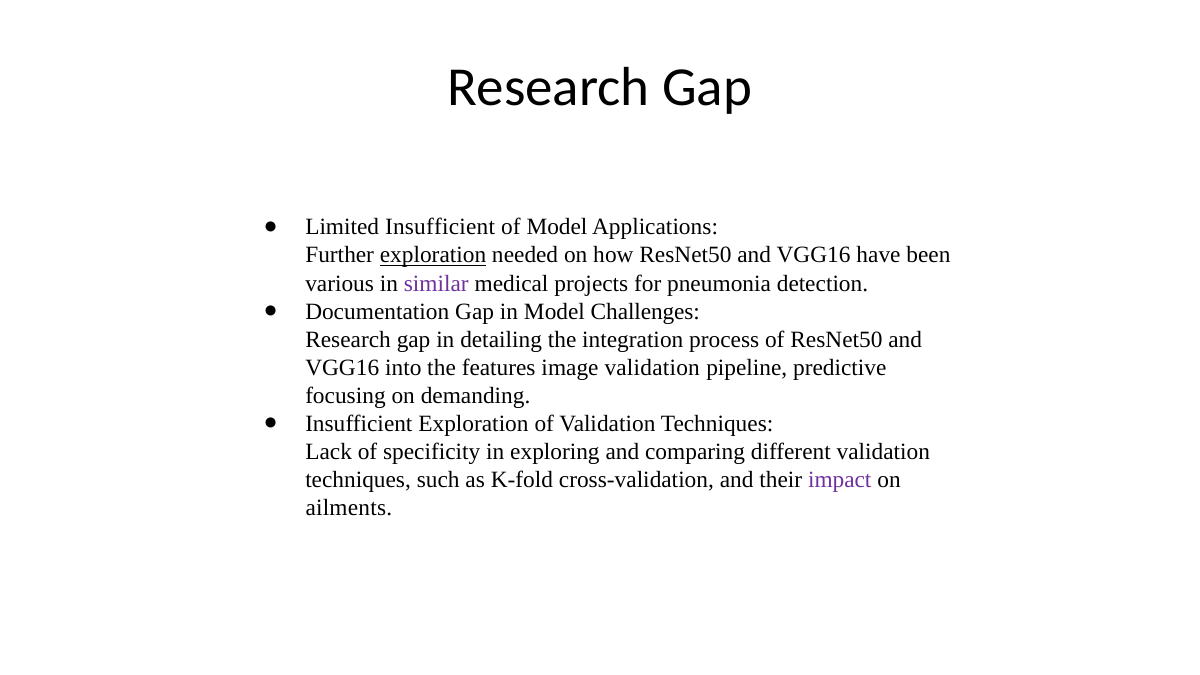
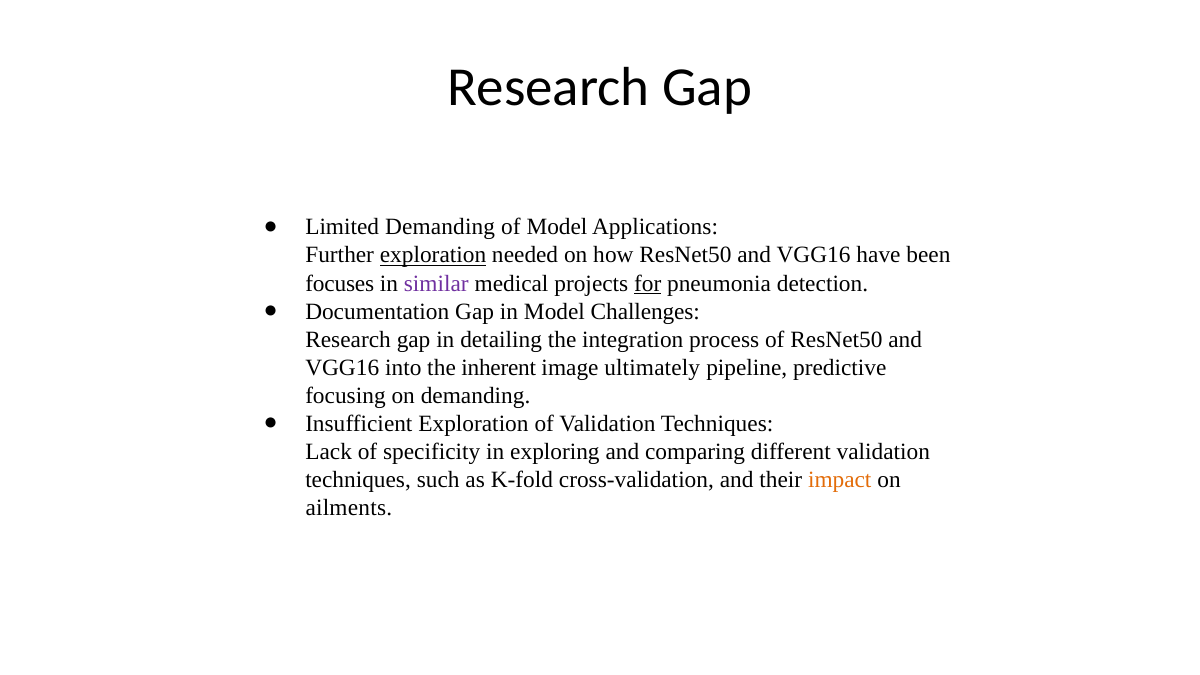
Limited Insufficient: Insufficient -> Demanding
various: various -> focuses
for underline: none -> present
features: features -> inherent
image validation: validation -> ultimately
impact colour: purple -> orange
